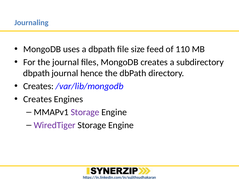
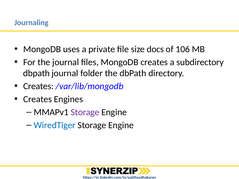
a dbpath: dbpath -> private
feed: feed -> docs
110: 110 -> 106
hence: hence -> folder
WiredTiger colour: purple -> blue
